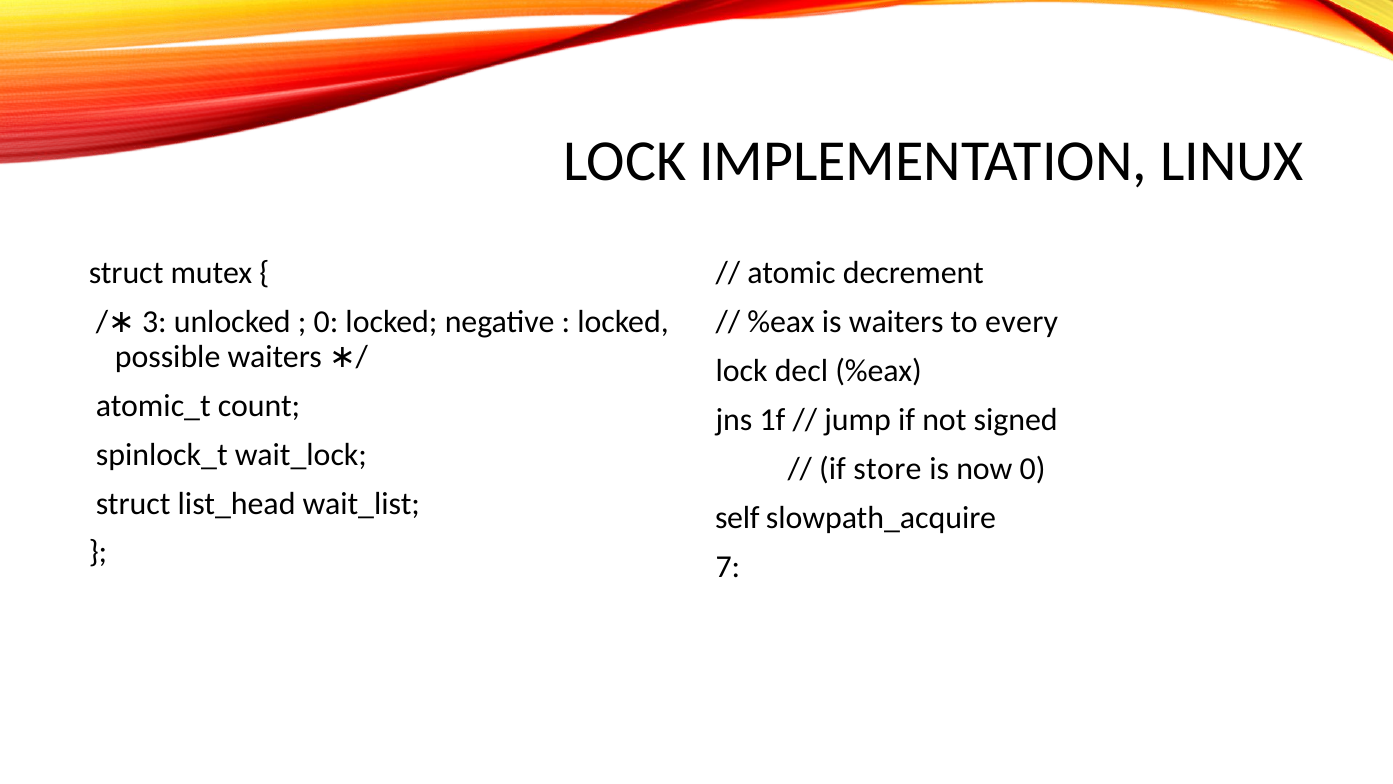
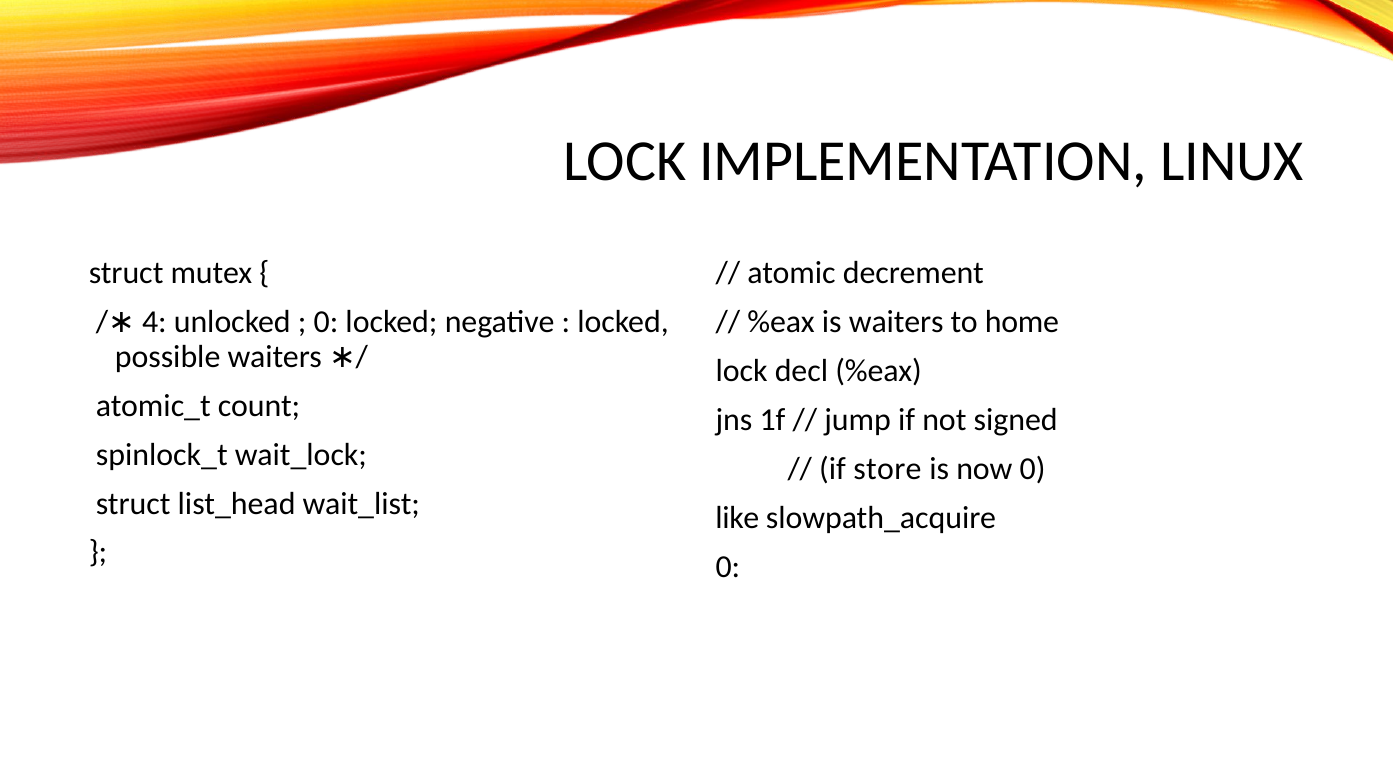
3: 3 -> 4
every: every -> home
self: self -> like
7 at (728, 567): 7 -> 0
